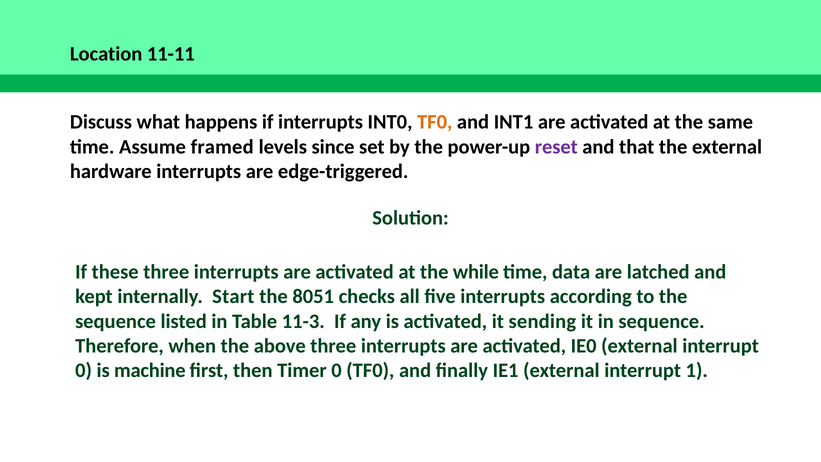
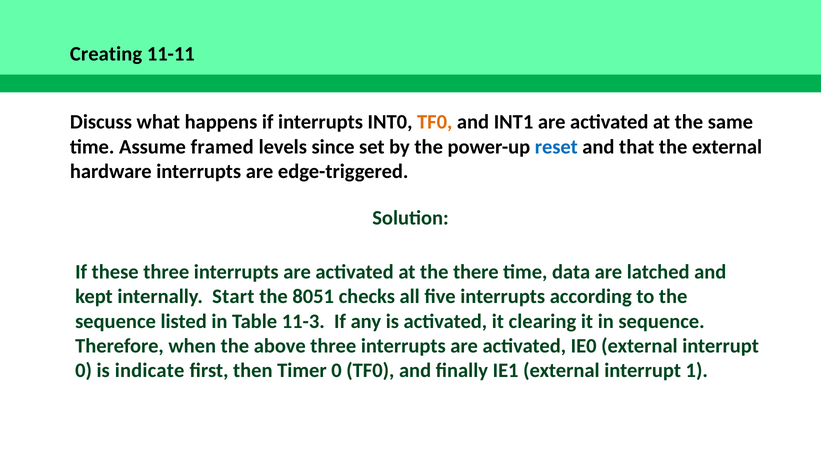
Location: Location -> Creating
reset colour: purple -> blue
while: while -> there
sending: sending -> clearing
machine: machine -> indicate
